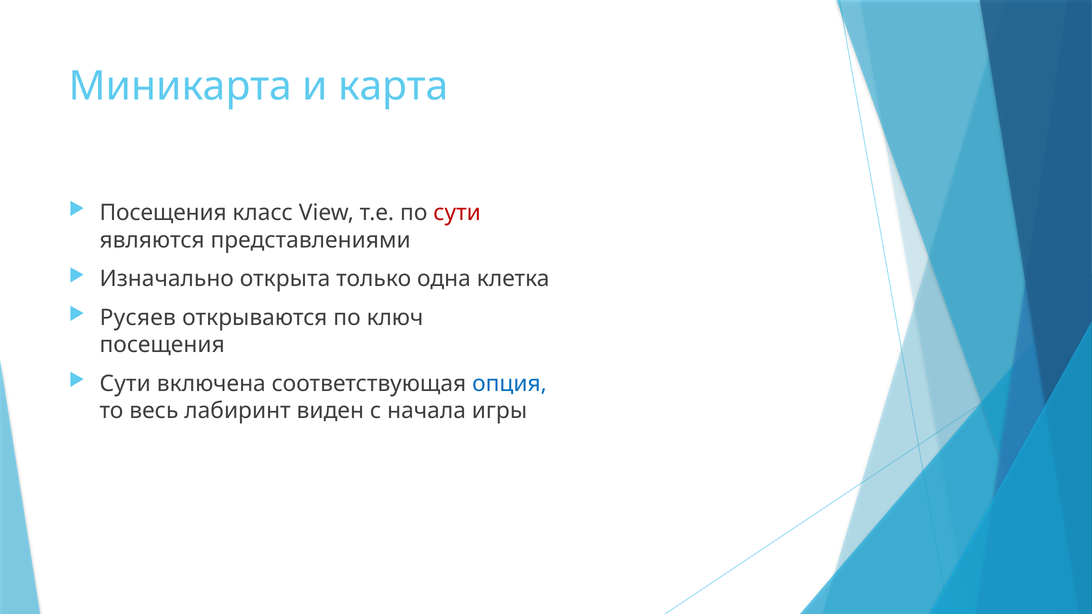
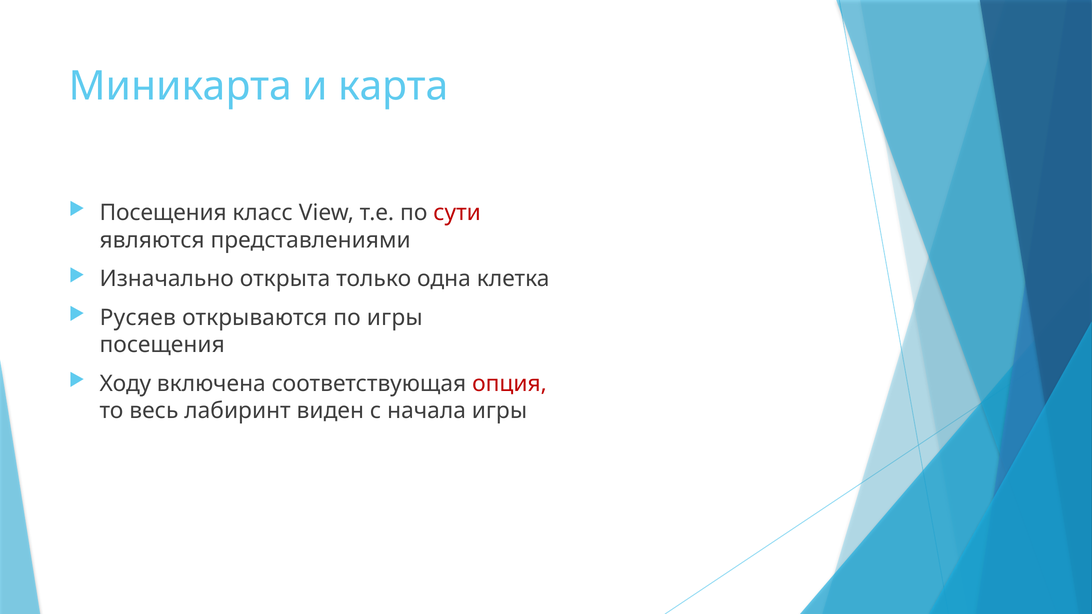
по ключ: ключ -> игры
Сути at (125, 384): Сути -> Ходу
опция colour: blue -> red
